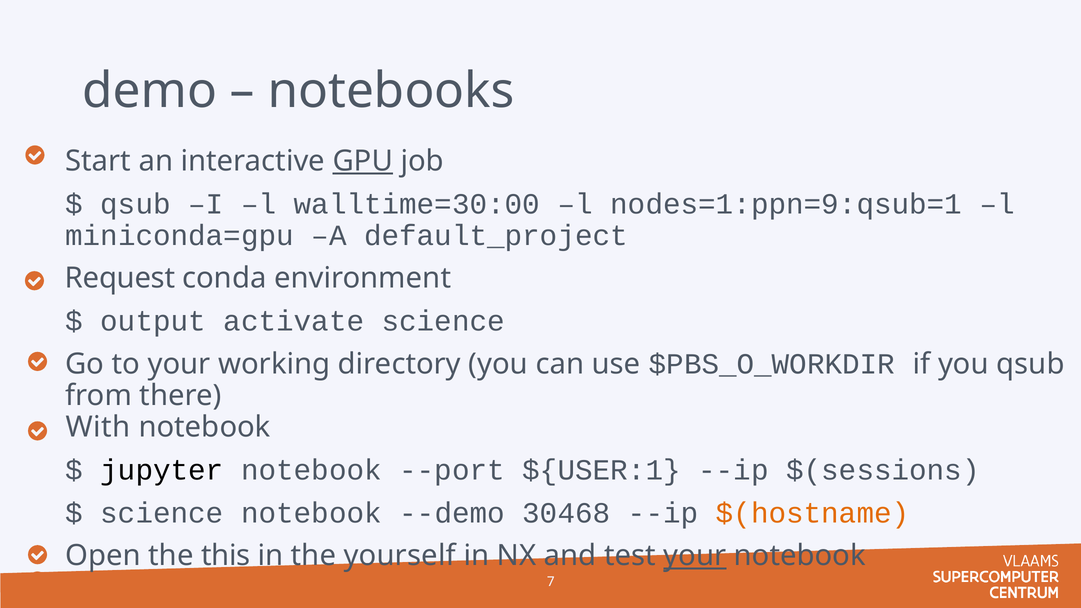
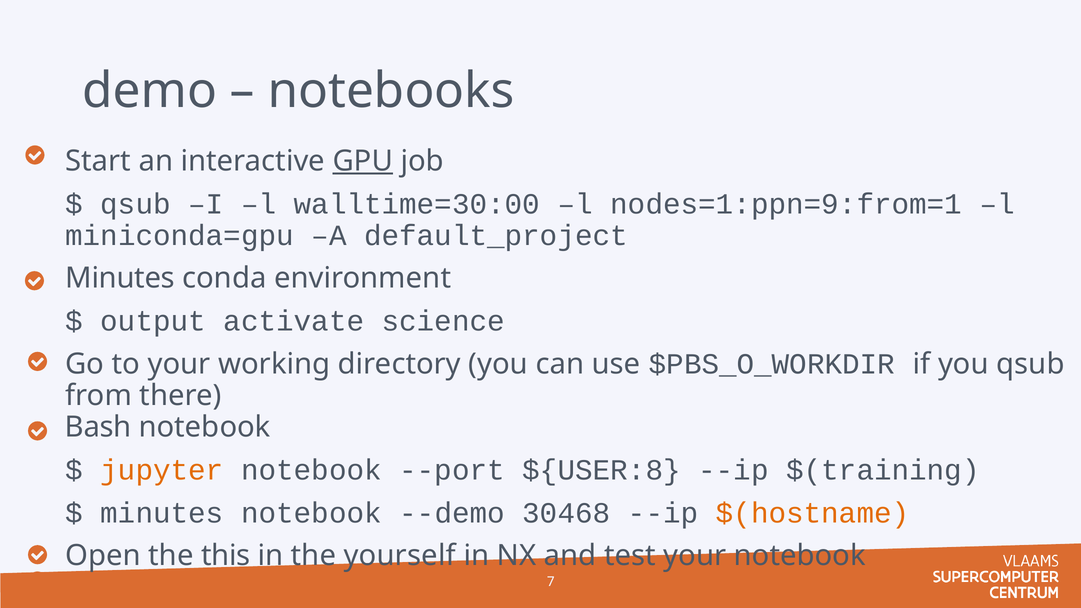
nodes=1:ppn=9:qsub=1: nodes=1:ppn=9:qsub=1 -> nodes=1:ppn=9:from=1
Request at (120, 278): Request -> Minutes
With: With -> Bash
jupyter colour: black -> orange
${USER:1: ${USER:1 -> ${USER:8
$(sessions: $(sessions -> $(training
science at (162, 513): science -> minutes
your at (695, 556) underline: present -> none
